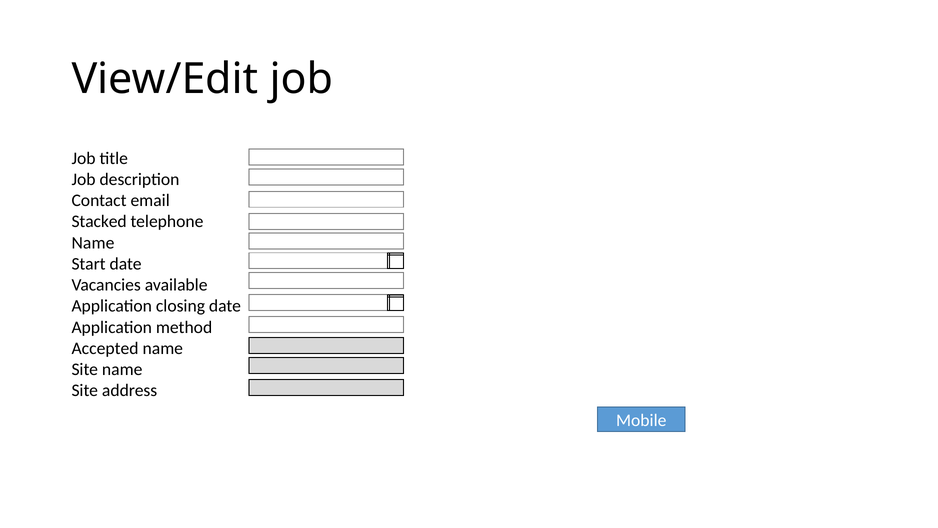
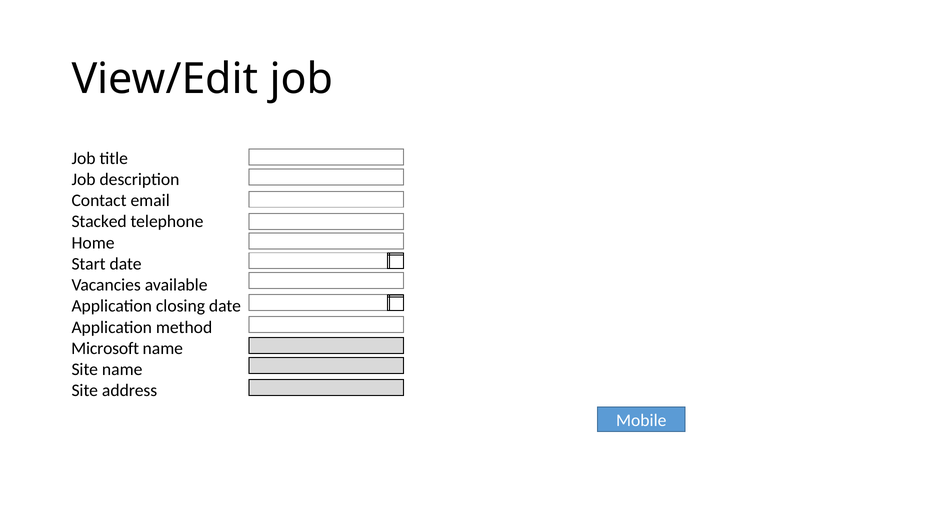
Name at (93, 243): Name -> Home
Accepted: Accepted -> Microsoft
